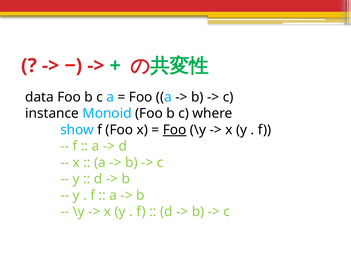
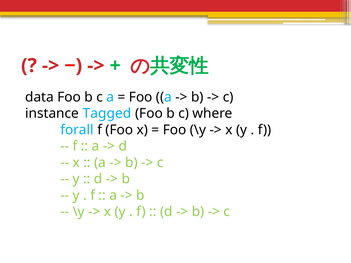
Monoid: Monoid -> Tagged
show: show -> forall
Foo at (175, 130) underline: present -> none
